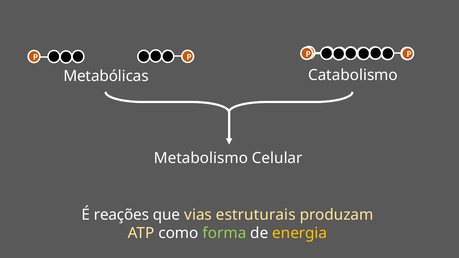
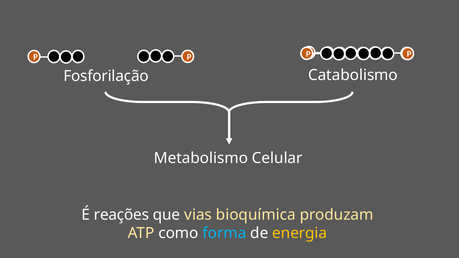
Metabólicas: Metabólicas -> Fosforilação
estruturais: estruturais -> bioquímica
forma colour: light green -> light blue
